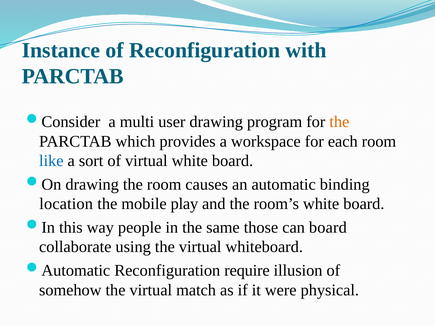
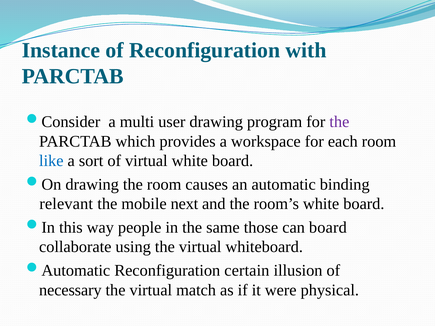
the at (339, 122) colour: orange -> purple
location: location -> relevant
play: play -> next
require: require -> certain
somehow: somehow -> necessary
